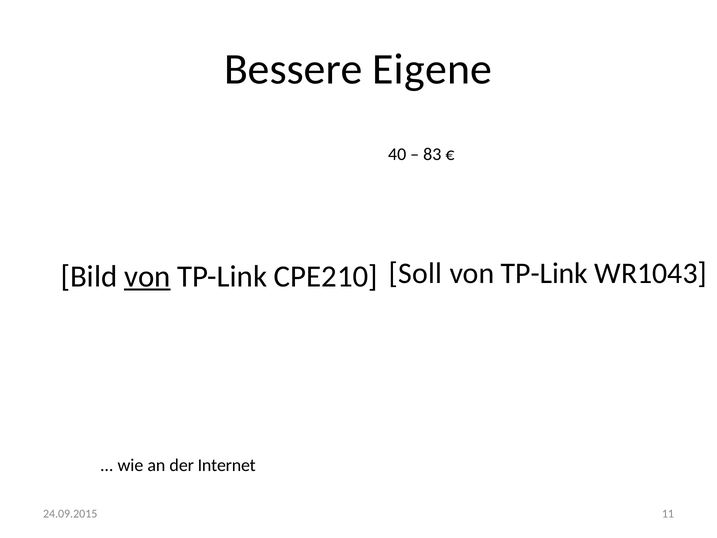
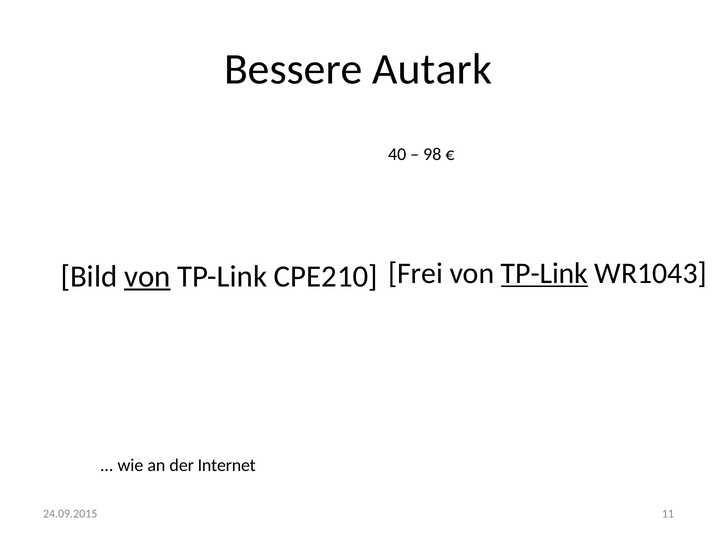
Eigene: Eigene -> Autark
83: 83 -> 98
Soll: Soll -> Frei
TP-Link at (544, 273) underline: none -> present
